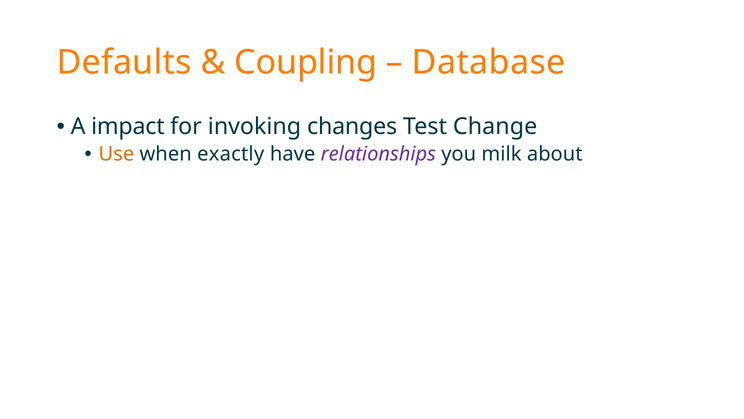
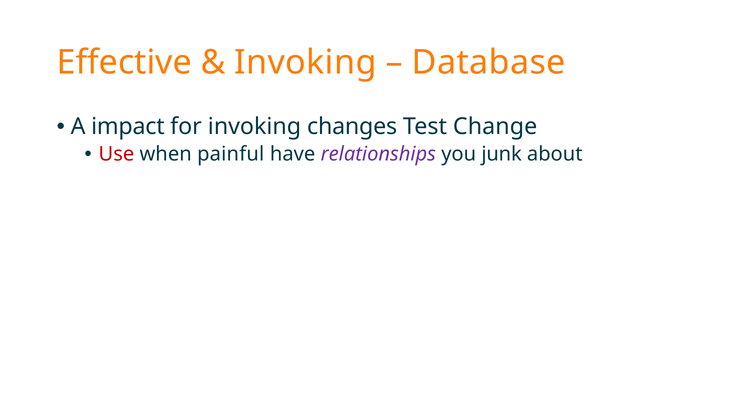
Defaults: Defaults -> Effective
Coupling at (306, 62): Coupling -> Invoking
Use colour: orange -> red
exactly: exactly -> painful
milk: milk -> junk
